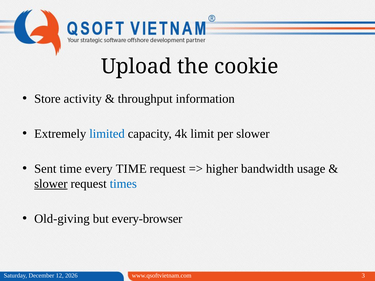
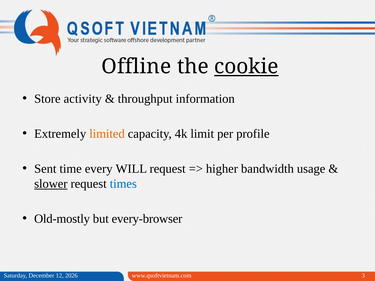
Upload: Upload -> Offline
cookie underline: none -> present
limited colour: blue -> orange
per slower: slower -> profile
every TIME: TIME -> WILL
Old-giving: Old-giving -> Old-mostly
